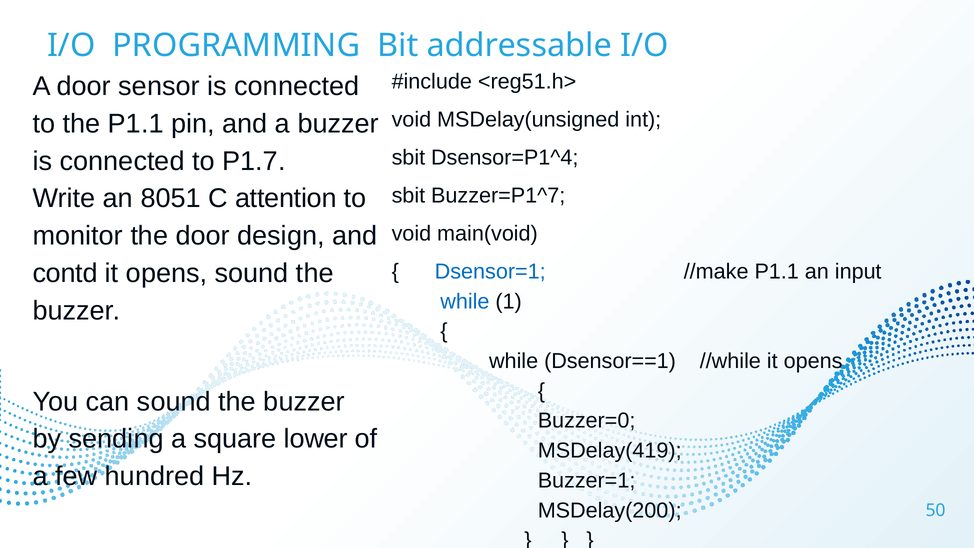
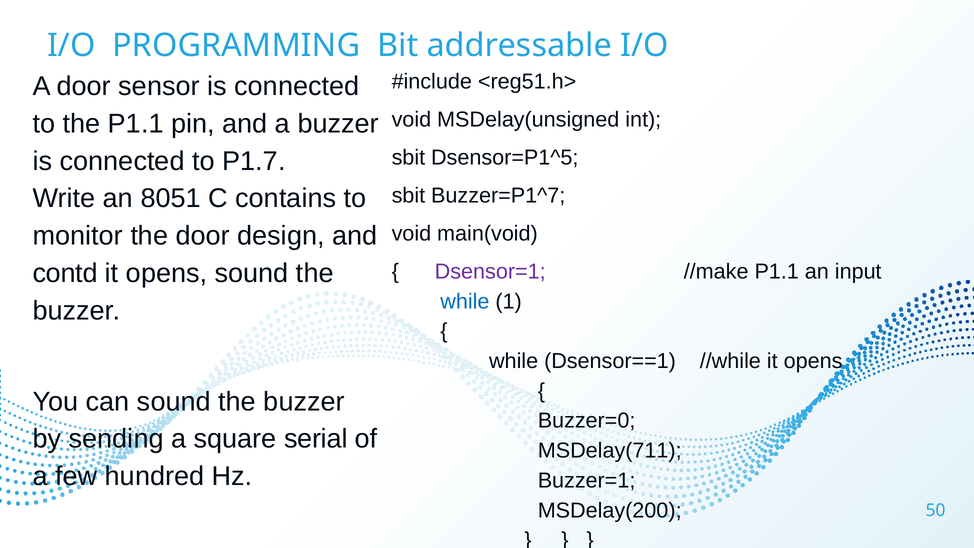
Dsensor=P1^4: Dsensor=P1^4 -> Dsensor=P1^5
attention: attention -> contains
Dsensor=1 colour: blue -> purple
lower: lower -> serial
MSDelay(419: MSDelay(419 -> MSDelay(711
